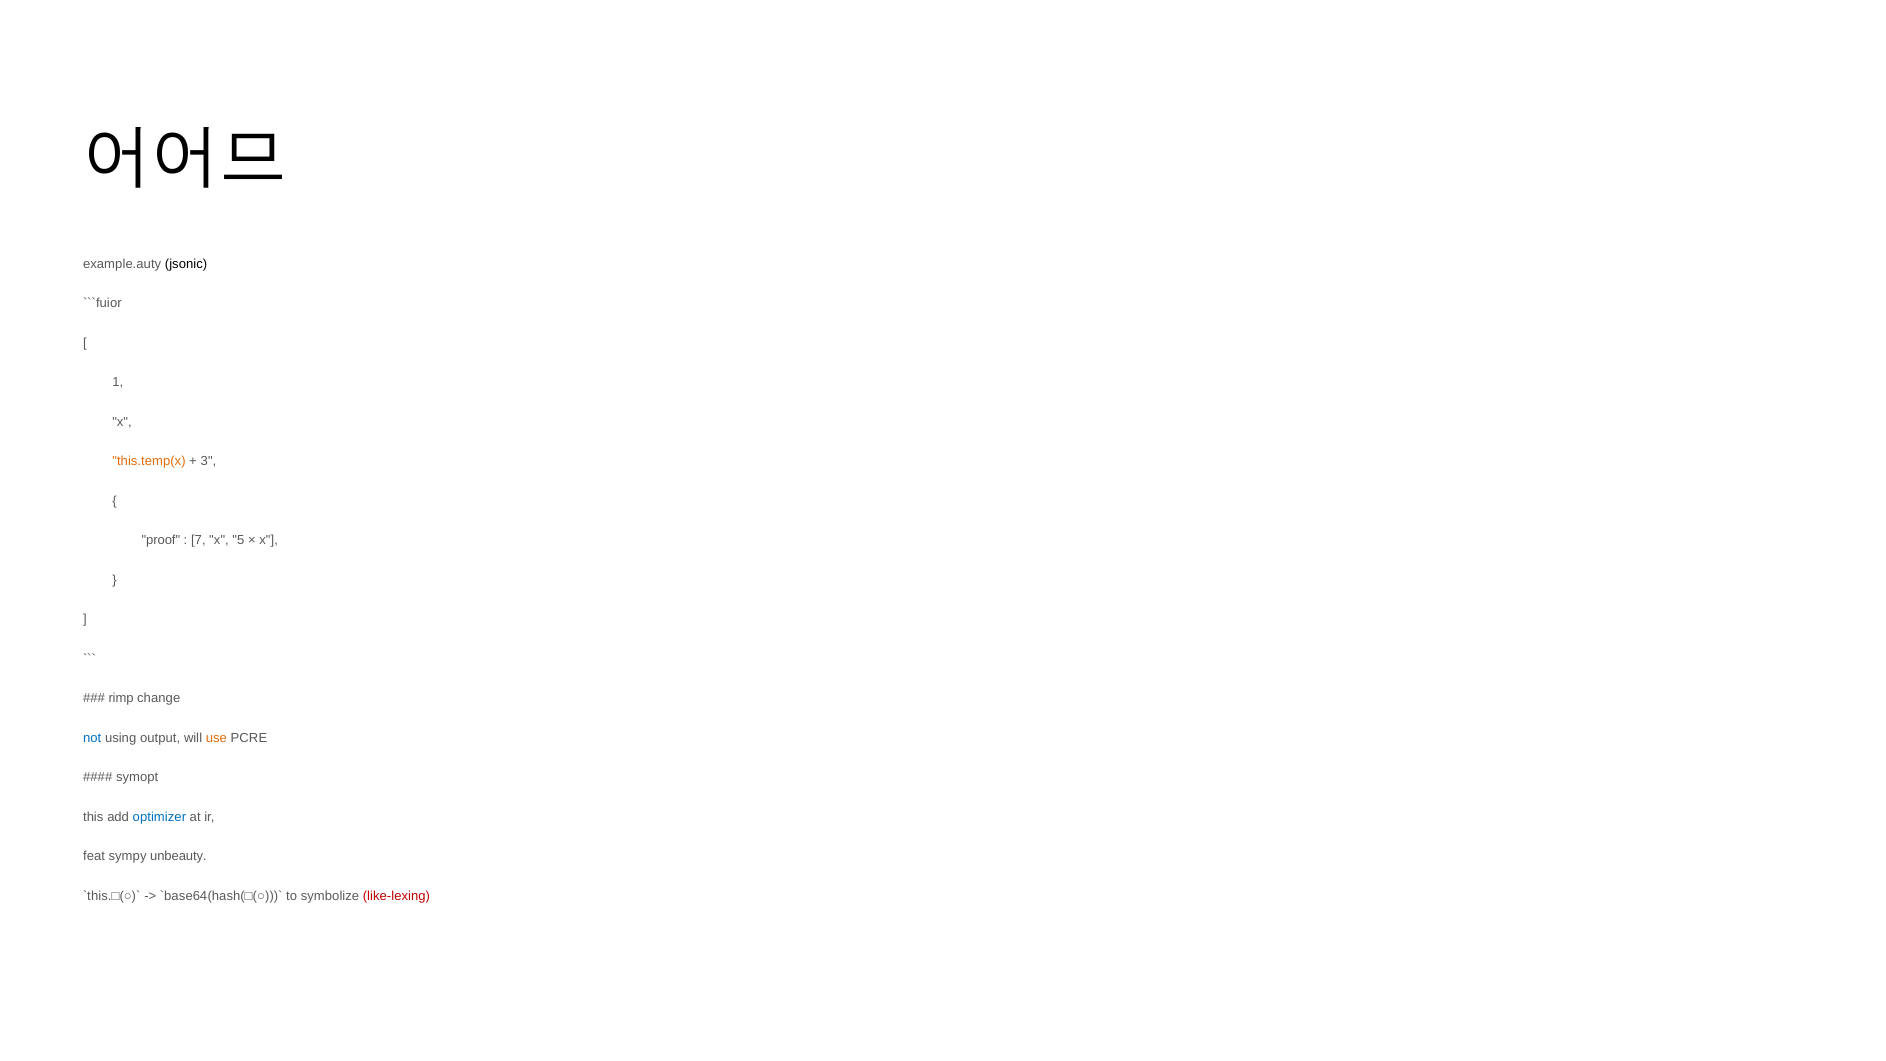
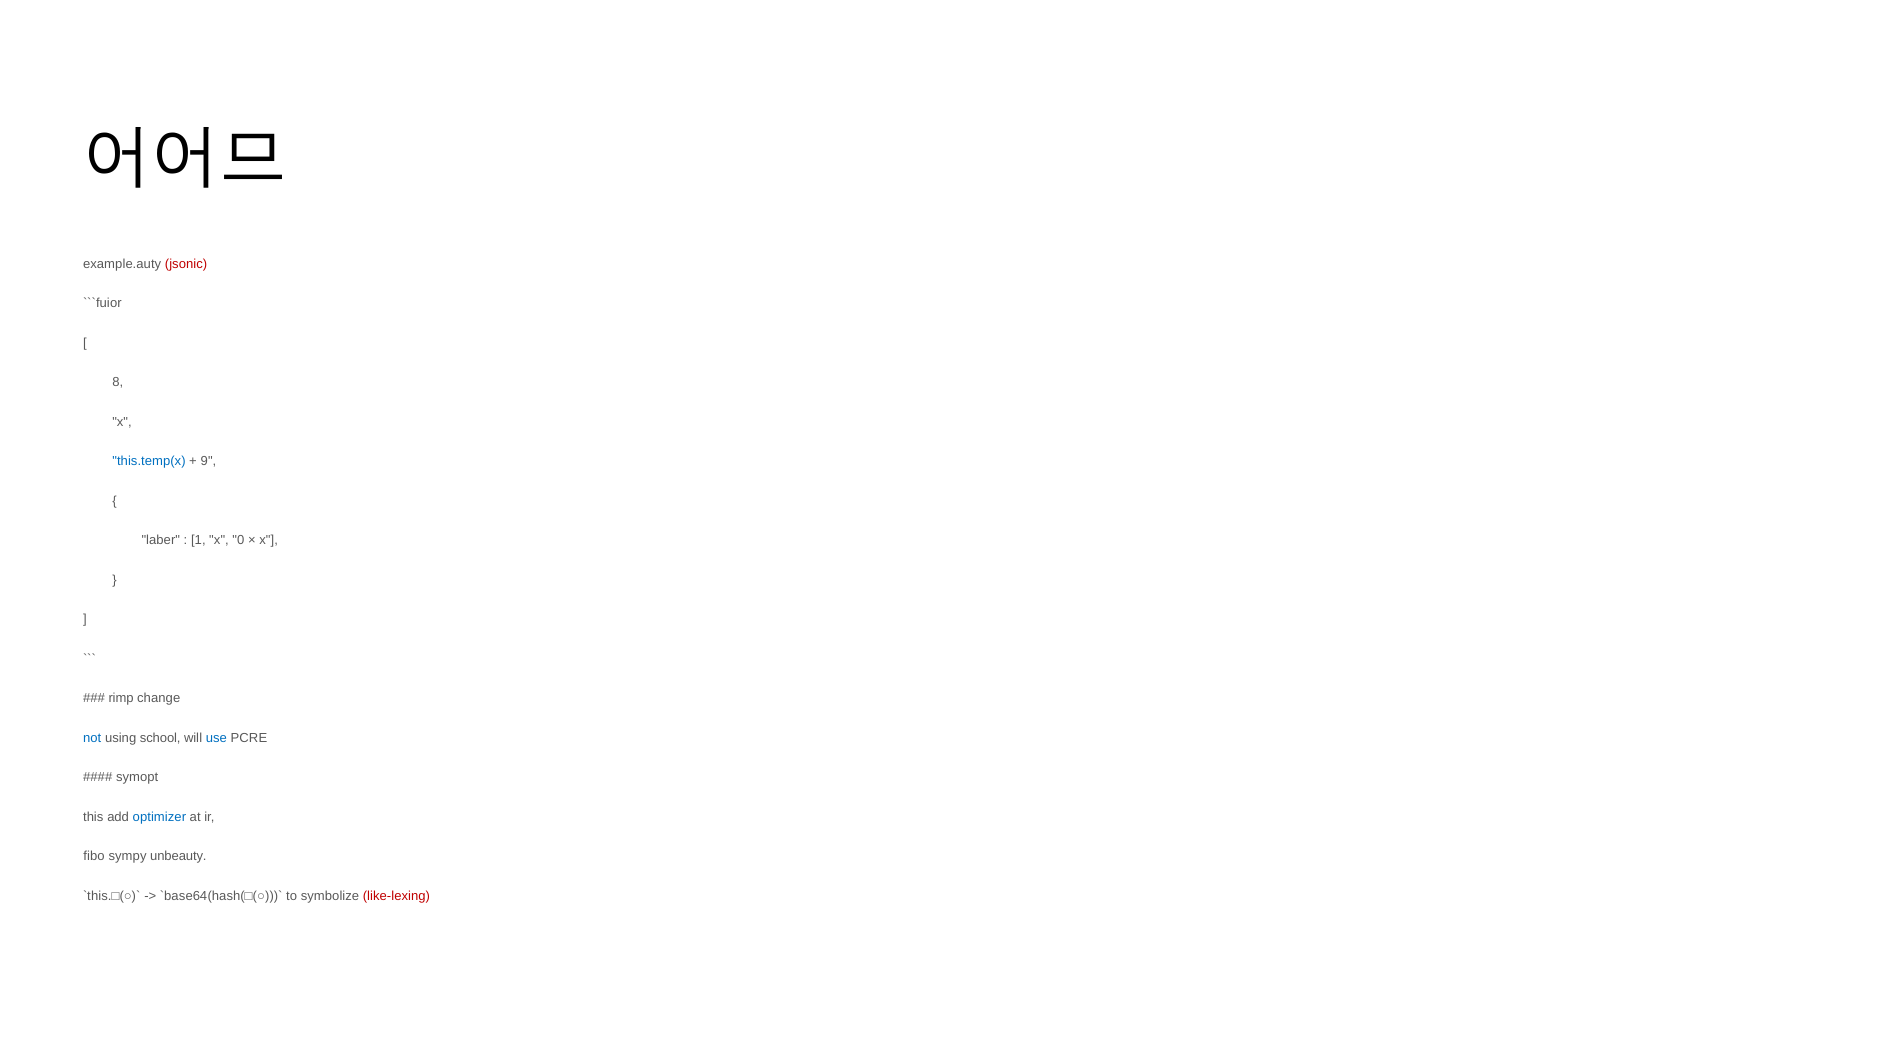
jsonic colour: black -> red
1: 1 -> 8
this.temp(x colour: orange -> blue
3: 3 -> 9
proof: proof -> laber
7: 7 -> 1
5: 5 -> 0
output: output -> school
use colour: orange -> blue
feat: feat -> fibo
